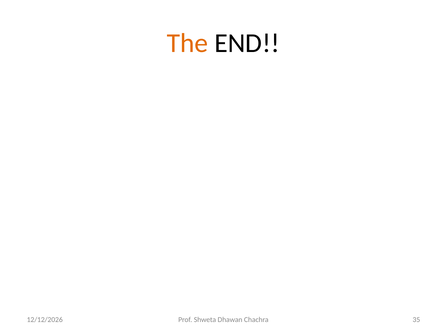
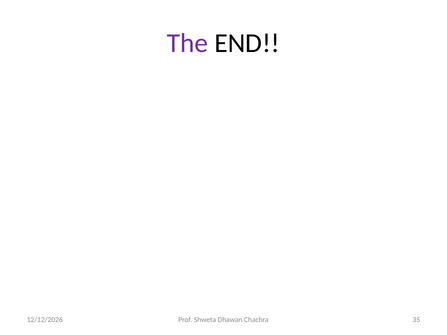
The colour: orange -> purple
